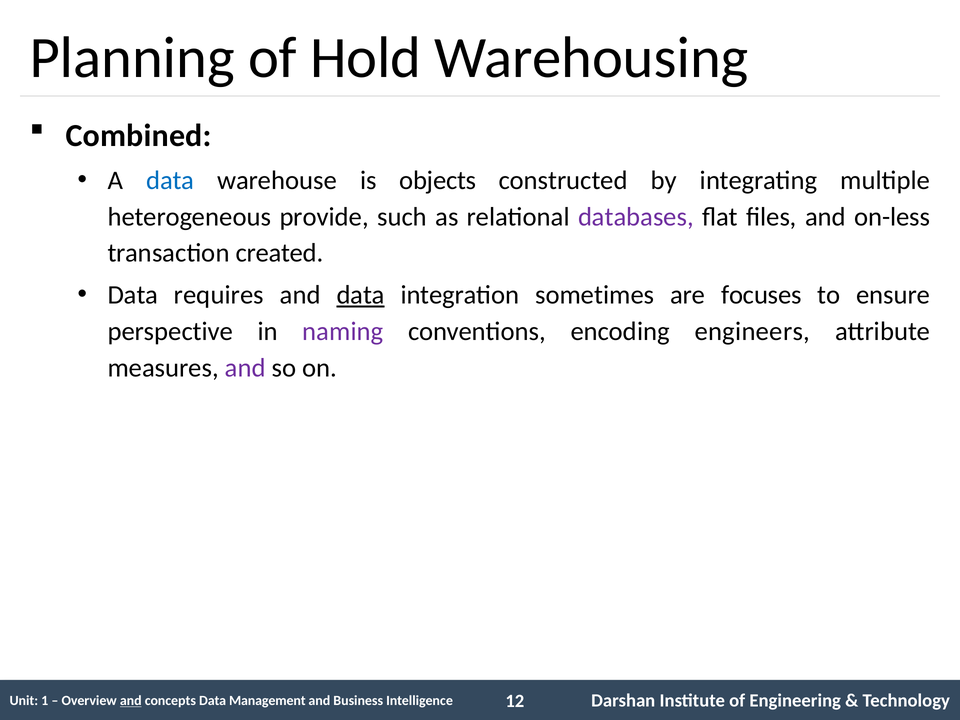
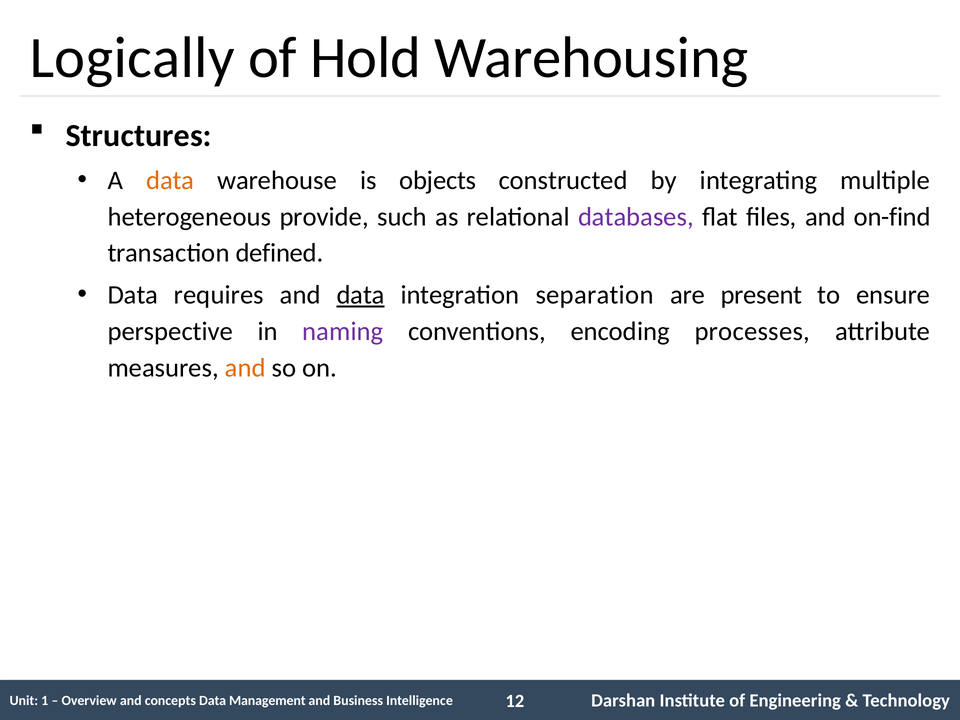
Planning: Planning -> Logically
Combined: Combined -> Structures
data at (170, 180) colour: blue -> orange
on-less: on-less -> on-find
created: created -> defined
sometimes: sometimes -> separation
focuses: focuses -> present
engineers: engineers -> processes
and at (245, 368) colour: purple -> orange
and at (131, 701) underline: present -> none
